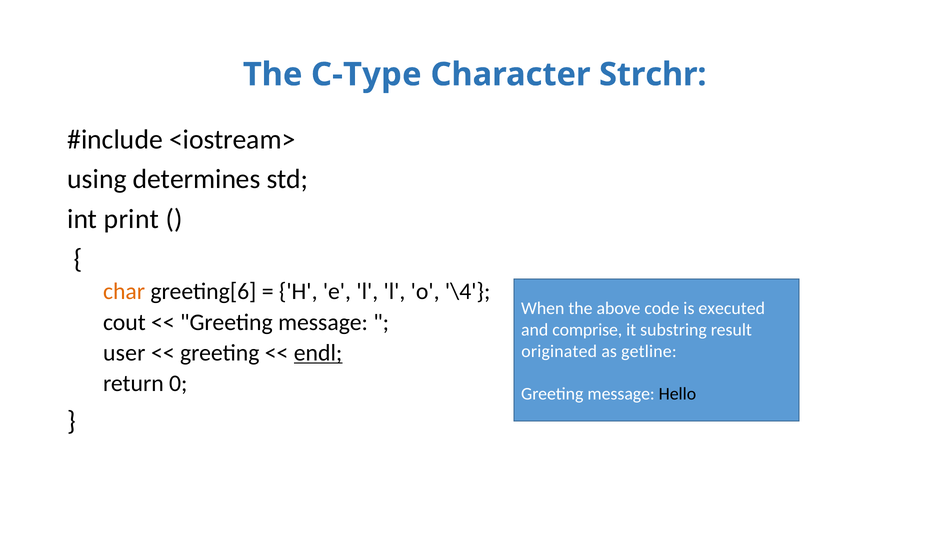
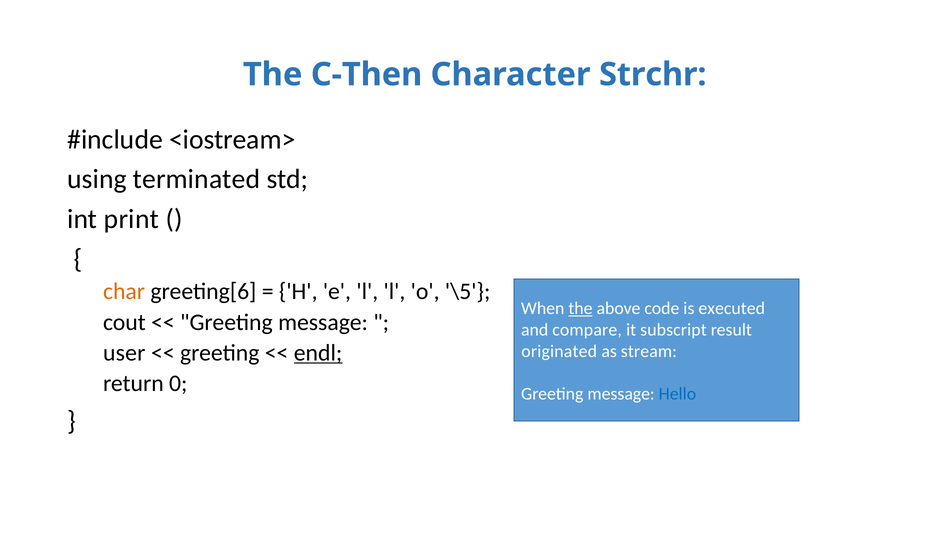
C-Type: C-Type -> C-Then
determines: determines -> terminated
\4: \4 -> \5
the at (580, 308) underline: none -> present
comprise: comprise -> compare
substring: substring -> subscript
getline: getline -> stream
Hello colour: black -> blue
